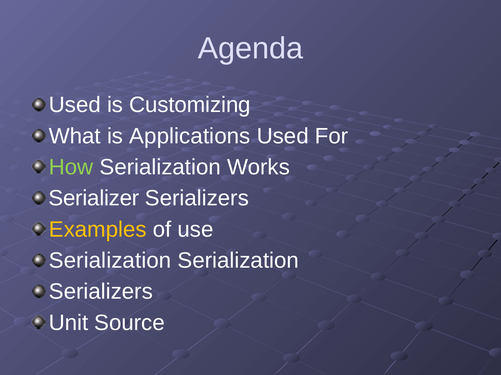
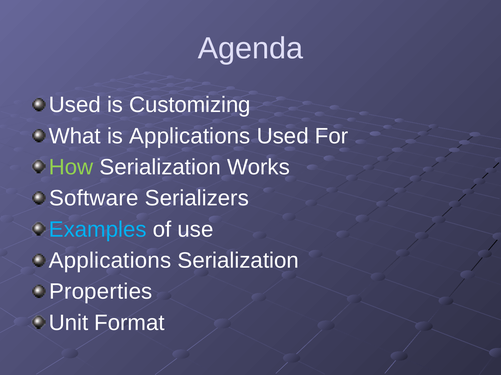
Serializer: Serializer -> Software
Examples colour: yellow -> light blue
Serialization at (110, 261): Serialization -> Applications
Serializers at (101, 292): Serializers -> Properties
Source: Source -> Format
